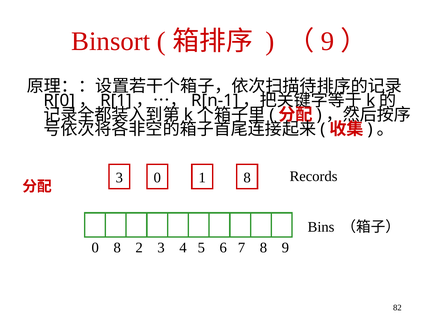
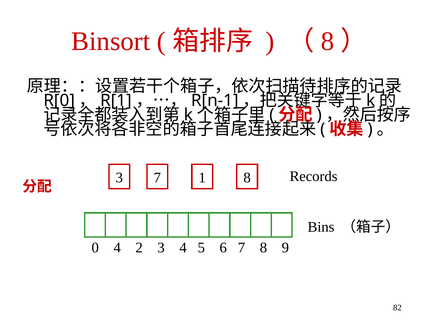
9 at (327, 41): 9 -> 8
3 0: 0 -> 7
0 8: 8 -> 4
